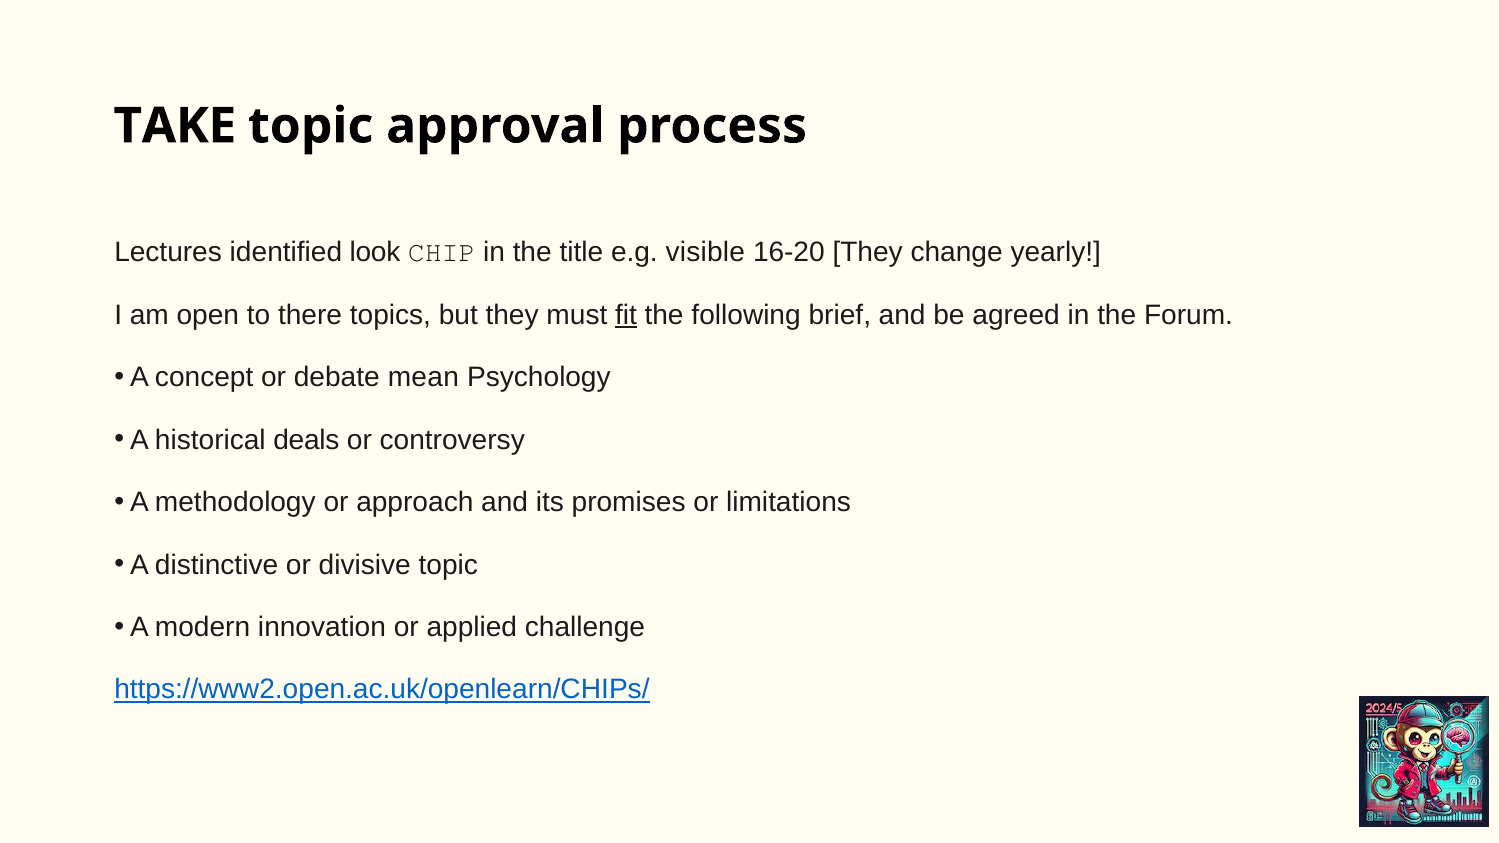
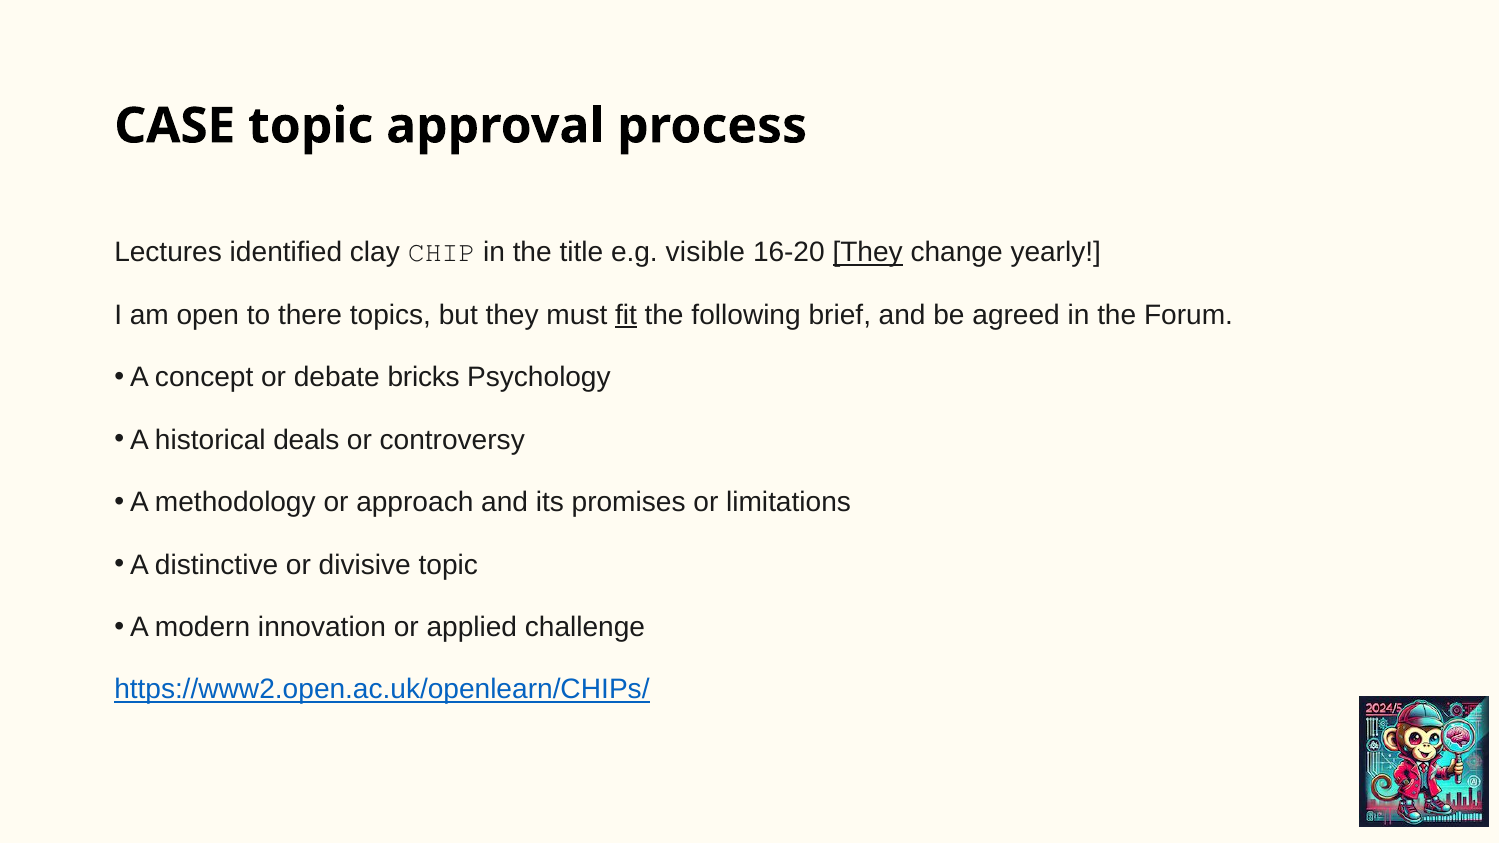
TAKE: TAKE -> CASE
look: look -> clay
They at (868, 253) underline: none -> present
mean: mean -> bricks
